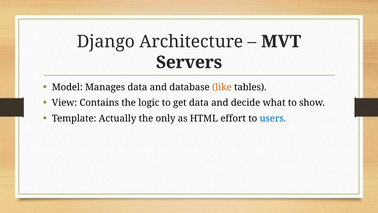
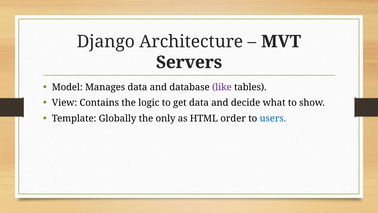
like colour: orange -> purple
Actually: Actually -> Globally
effort: effort -> order
